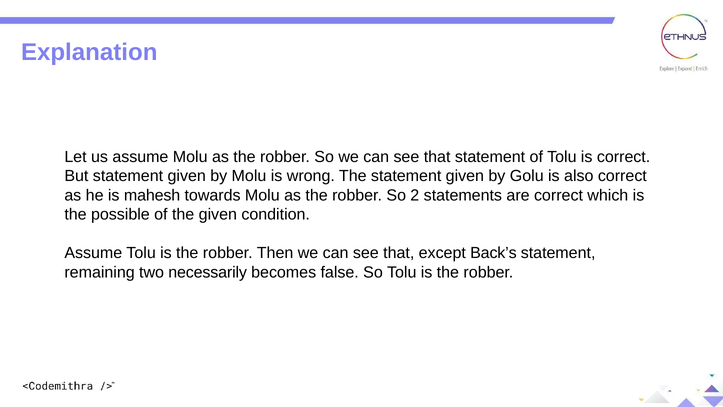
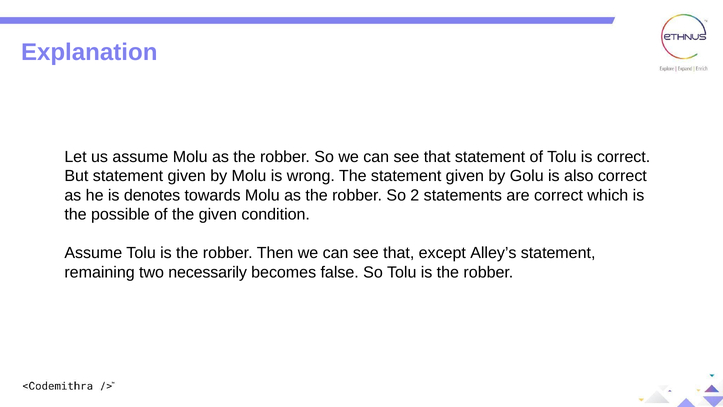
mahesh: mahesh -> denotes
Back’s: Back’s -> Alley’s
